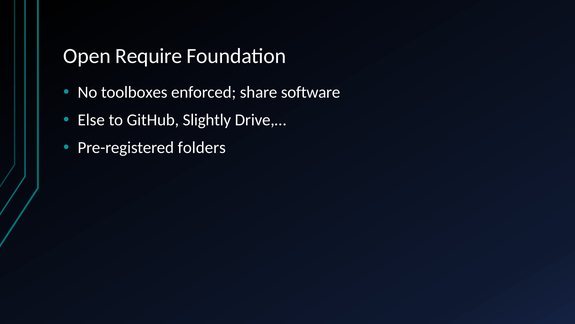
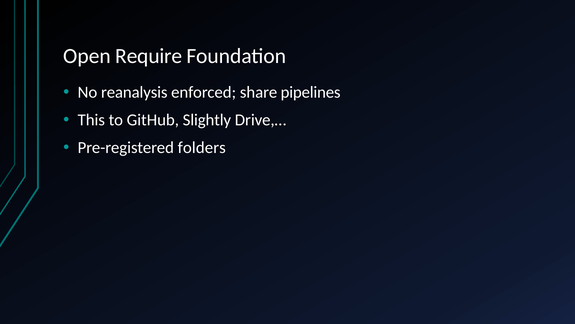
toolboxes: toolboxes -> reanalysis
software: software -> pipelines
Else: Else -> This
